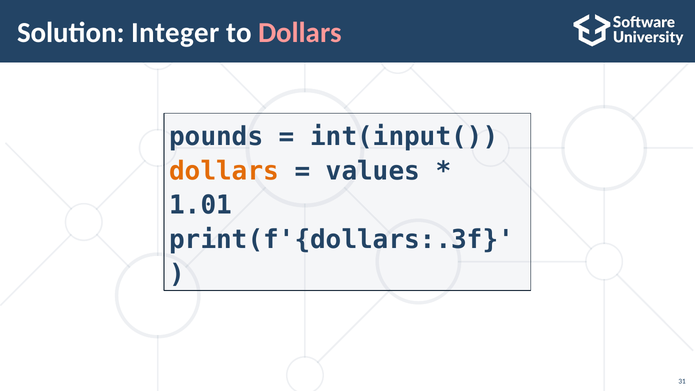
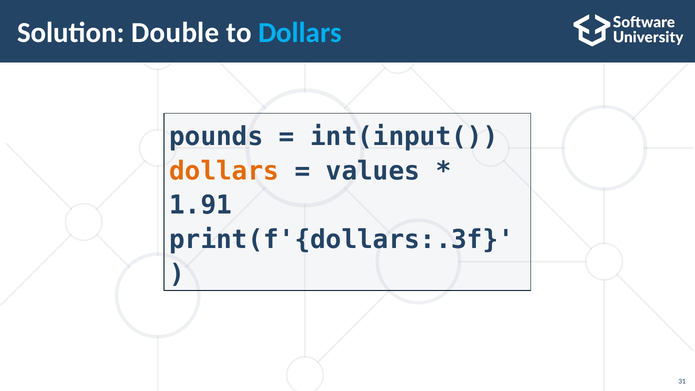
Integer: Integer -> Double
Dollars at (300, 33) colour: pink -> light blue
1.01: 1.01 -> 1.91
